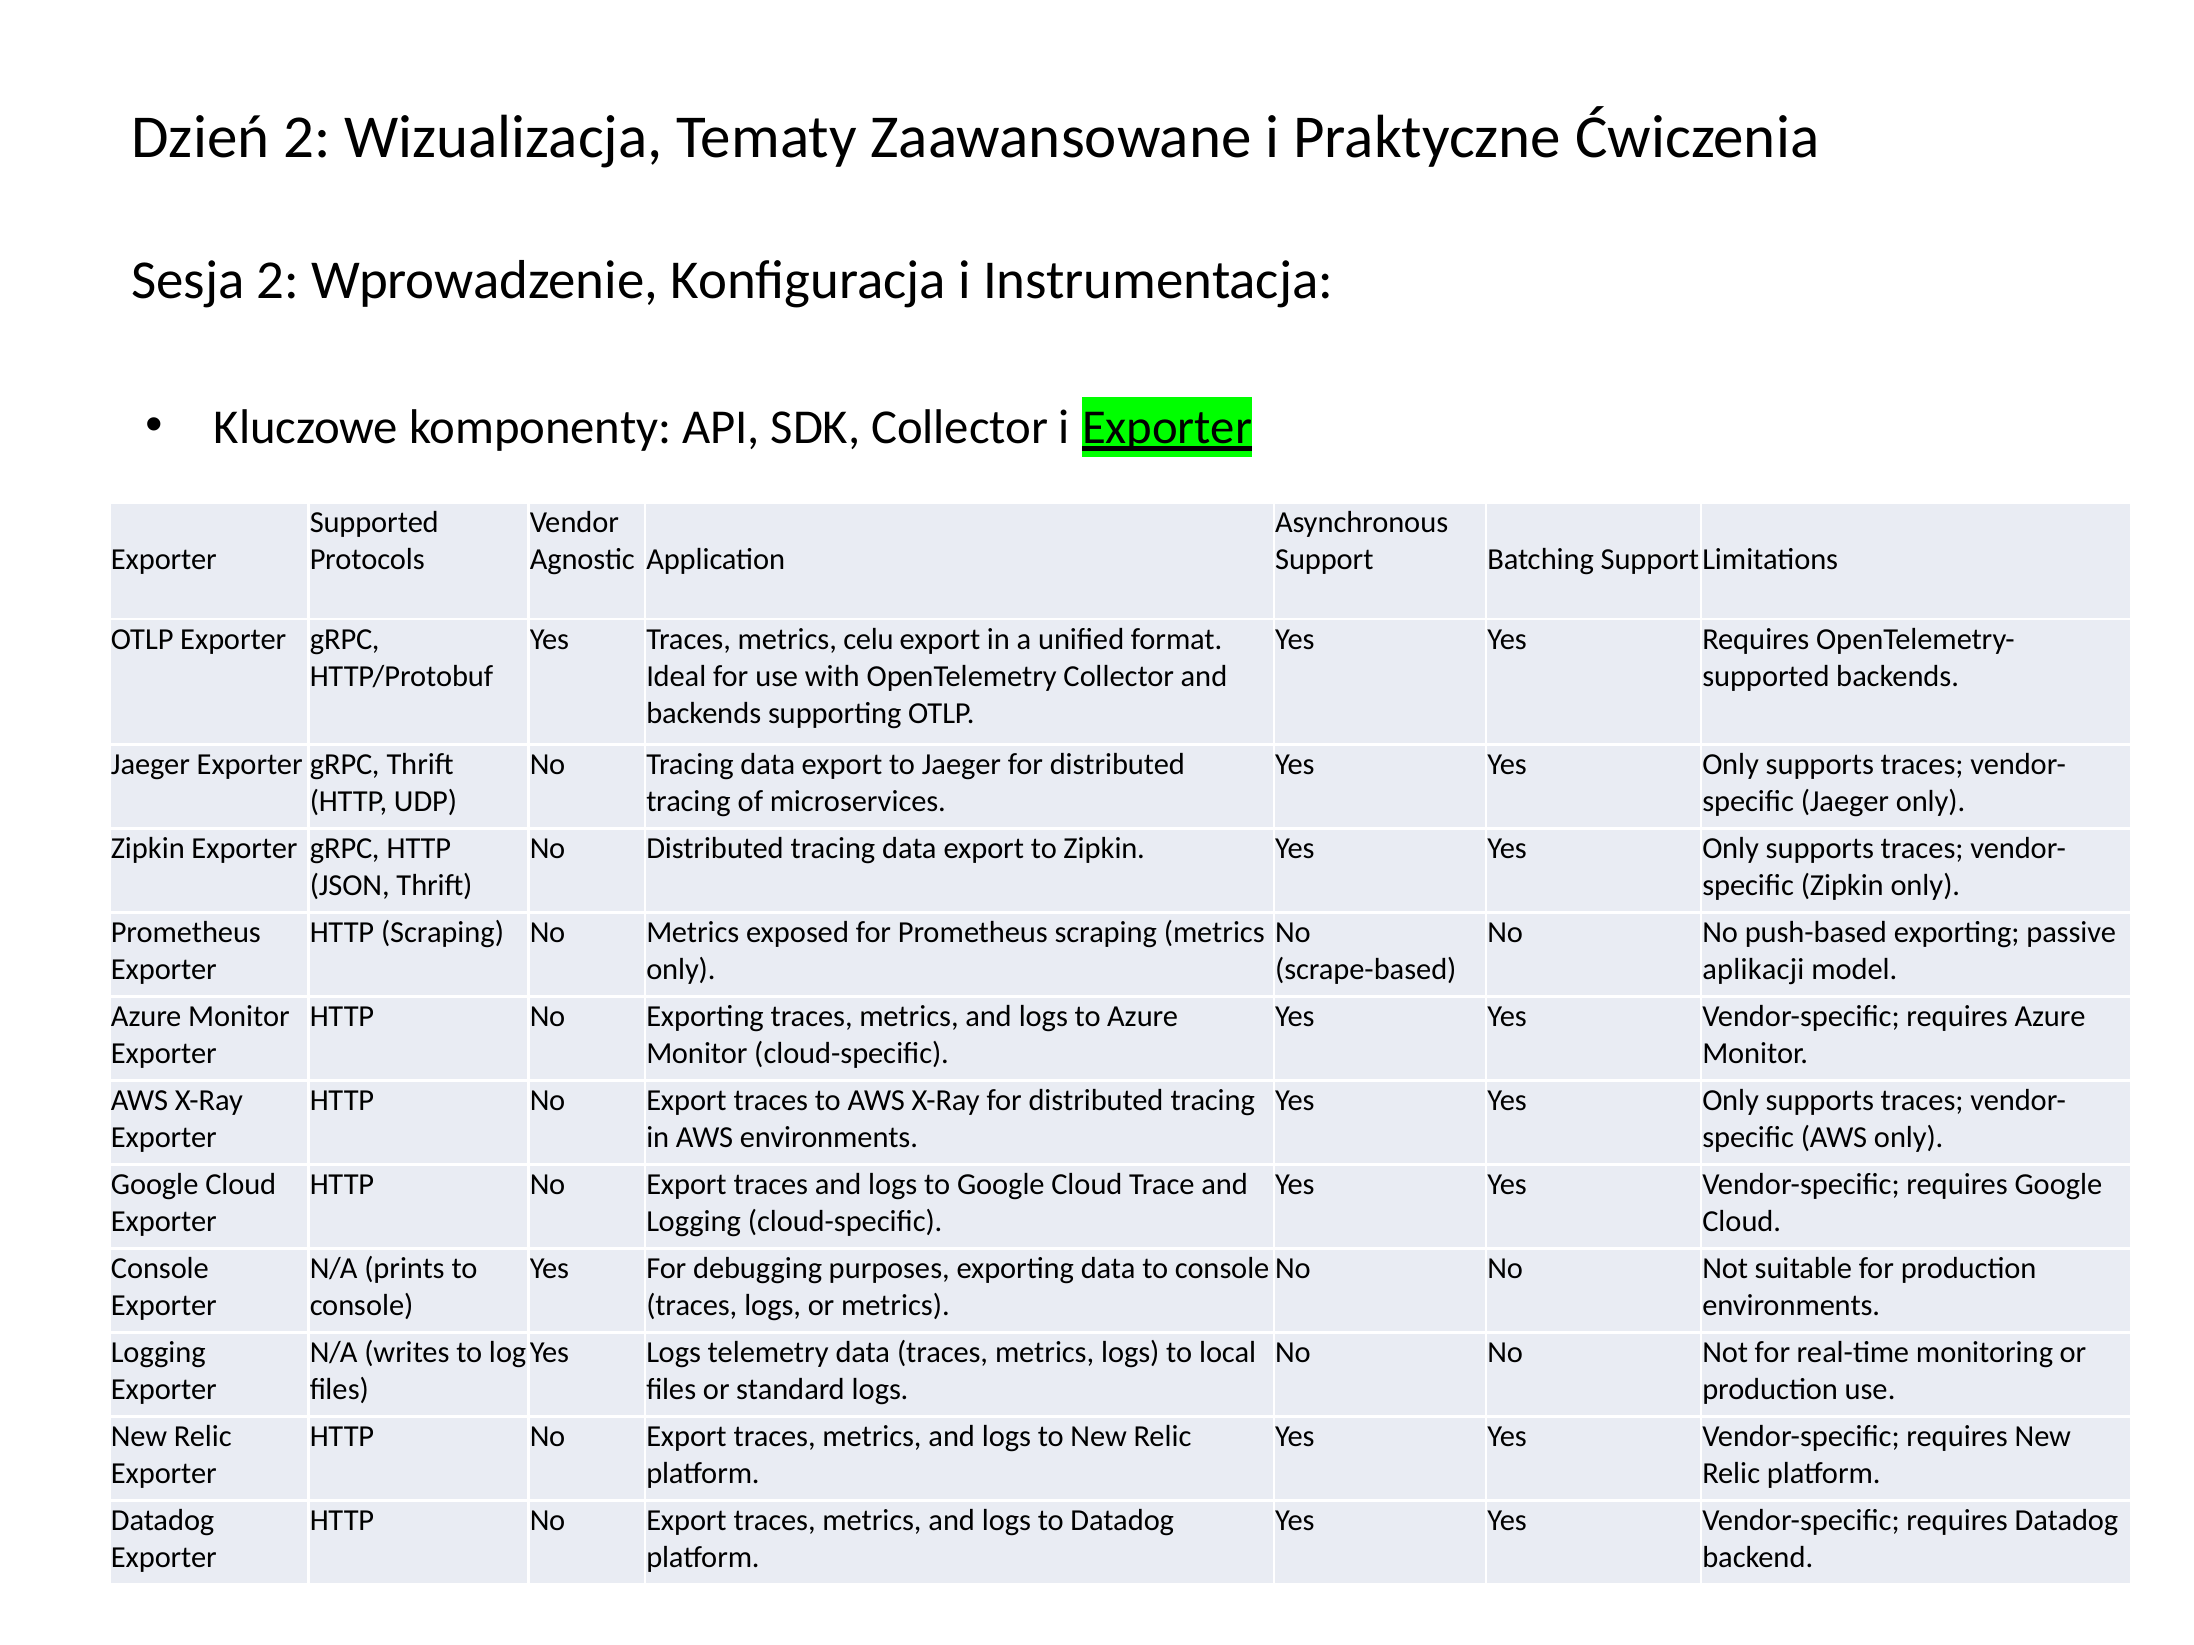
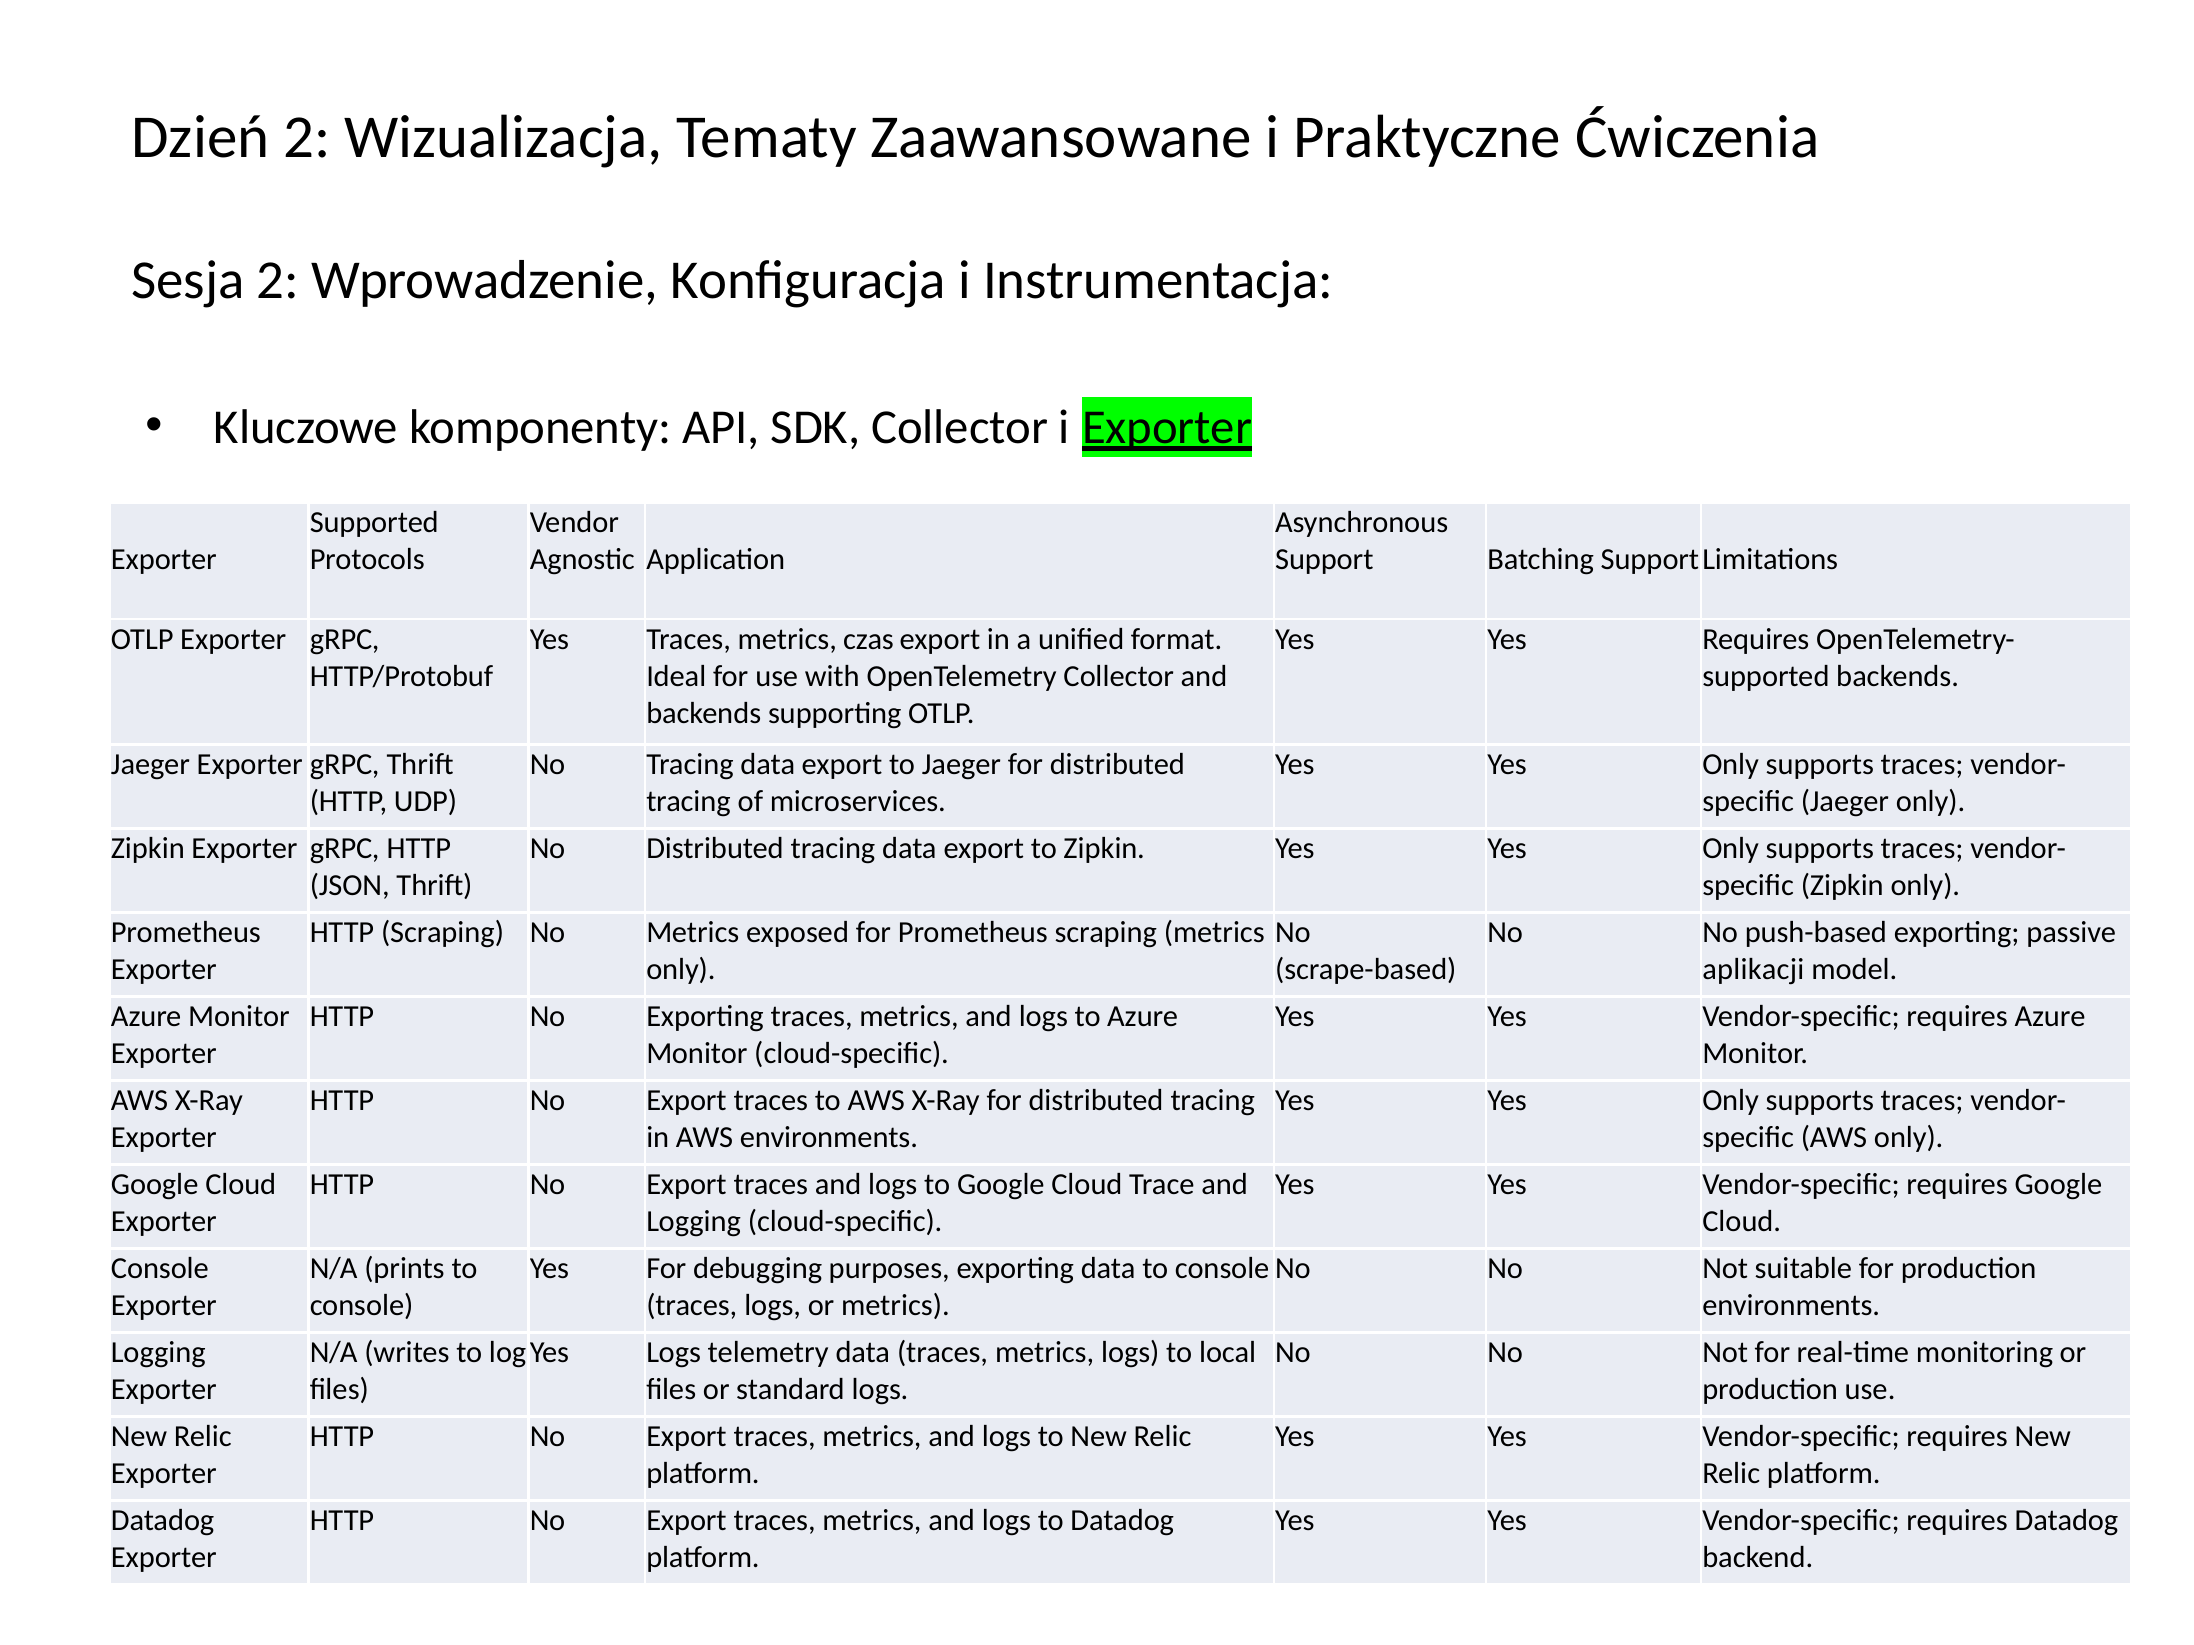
celu: celu -> czas
